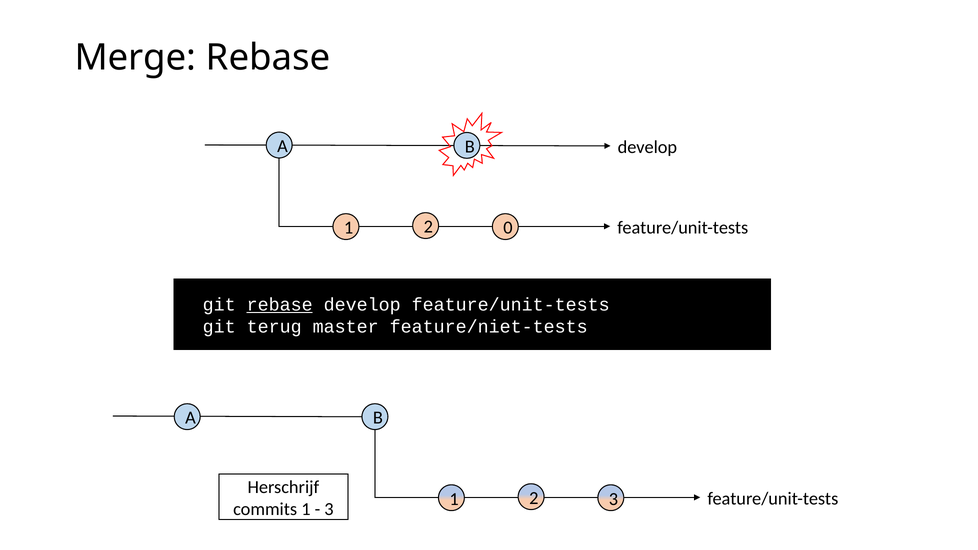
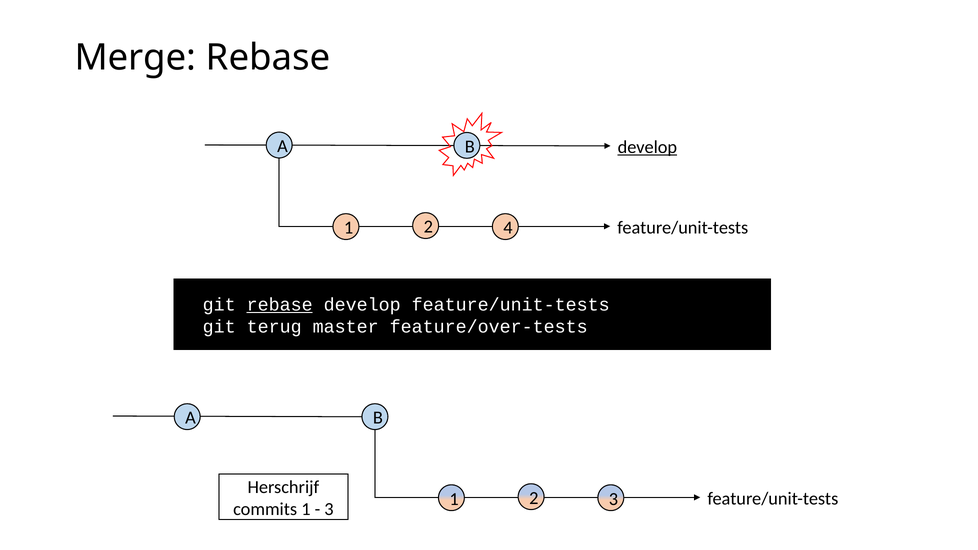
develop at (647, 147) underline: none -> present
0: 0 -> 4
feature/niet-tests: feature/niet-tests -> feature/over-tests
